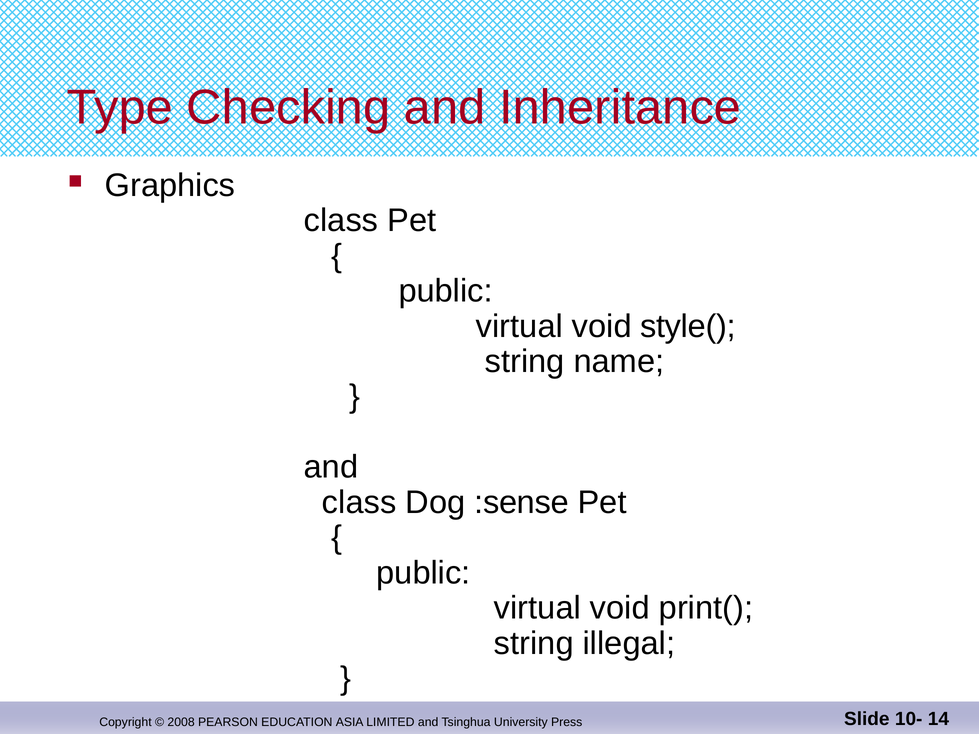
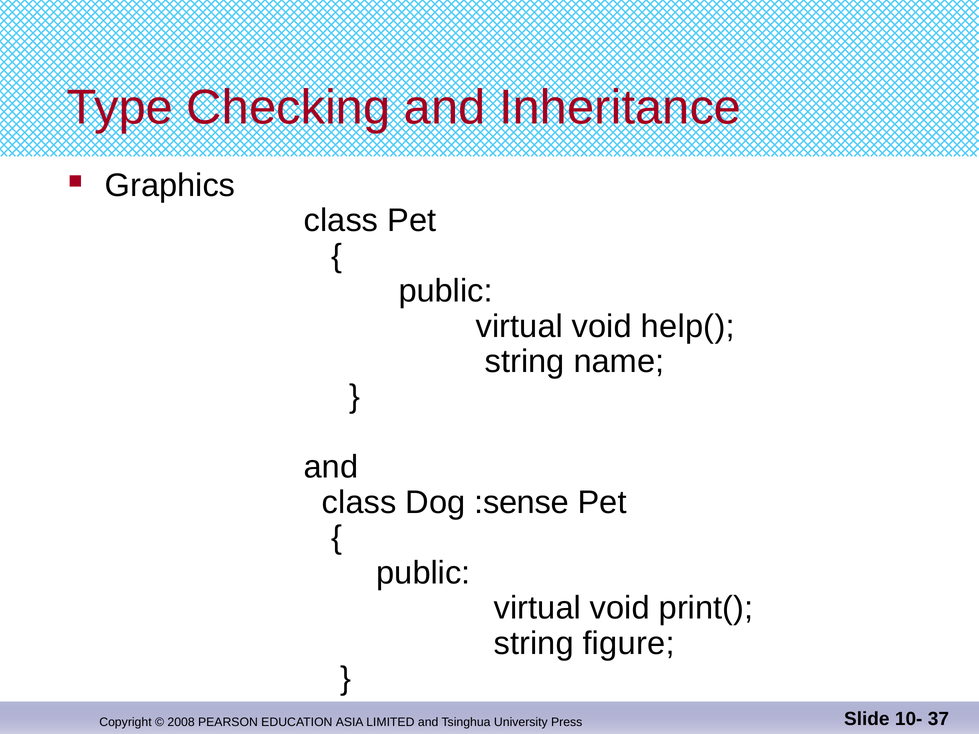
style(: style( -> help(
illegal: illegal -> figure
14: 14 -> 37
